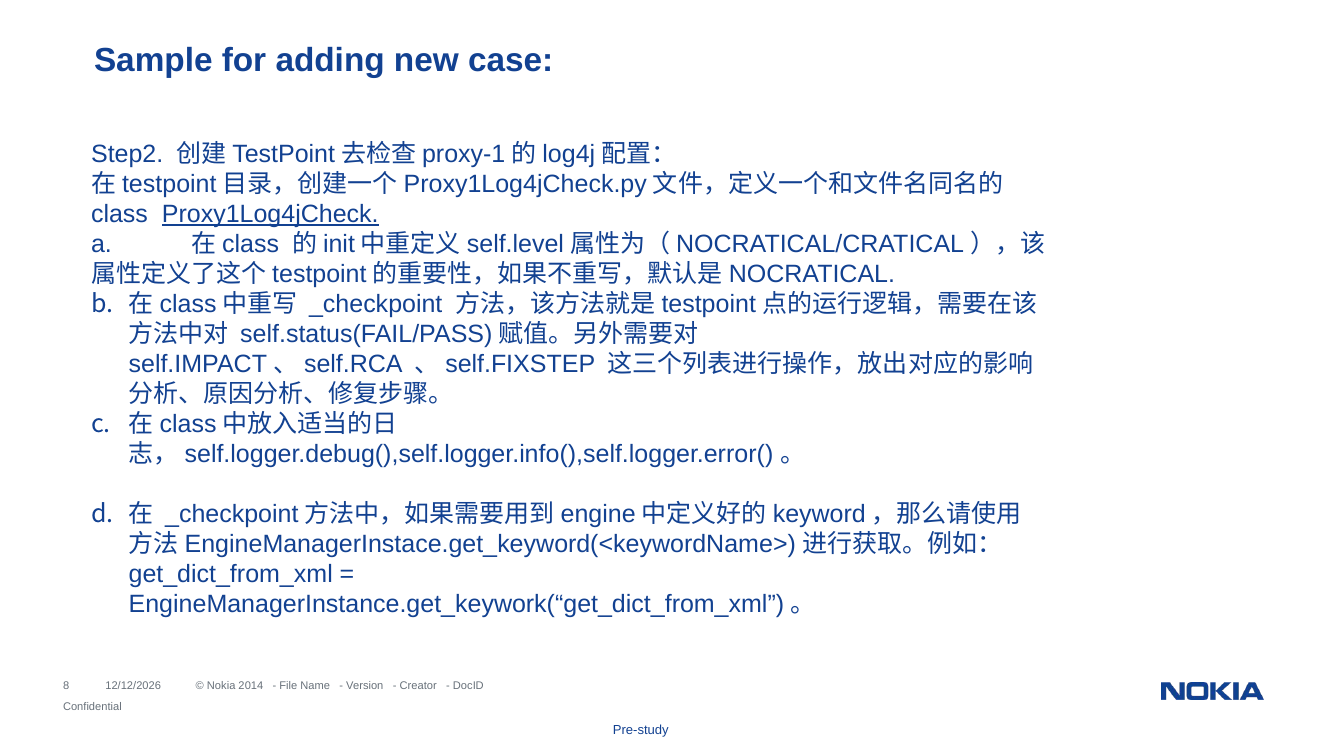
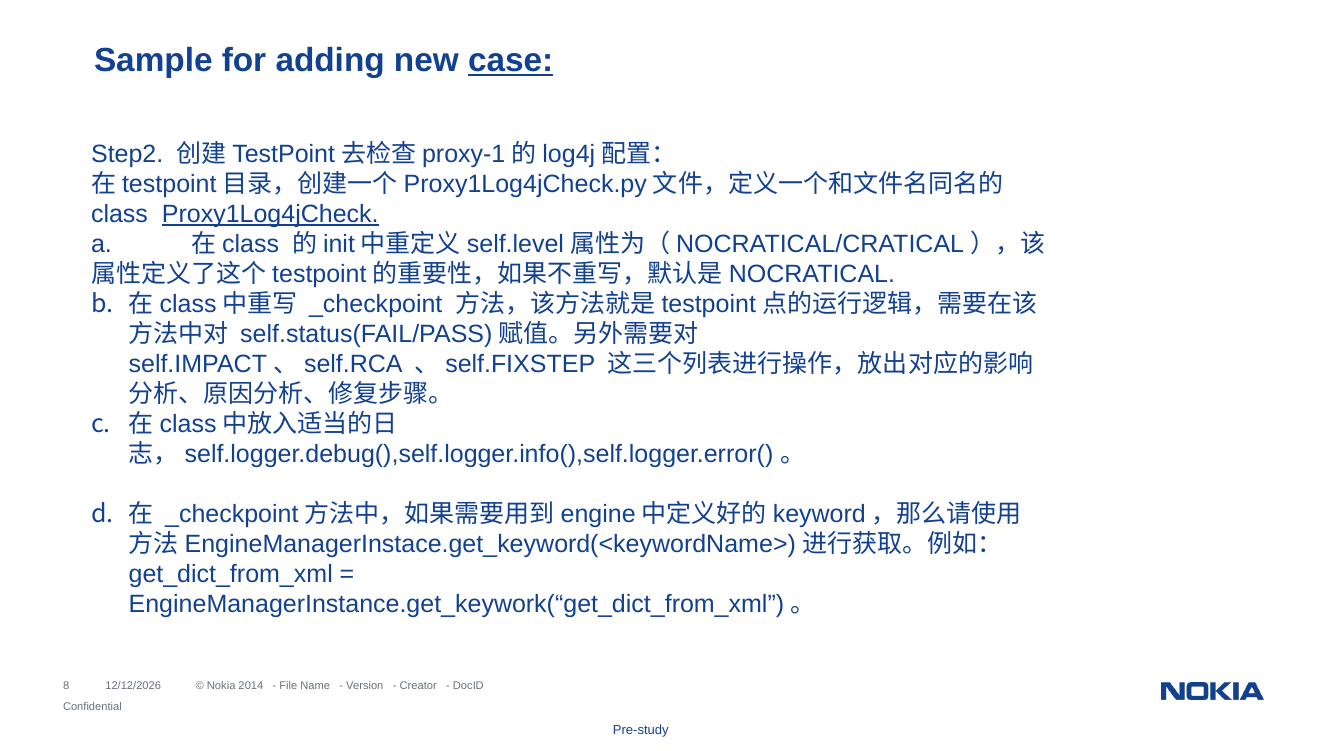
case underline: none -> present
